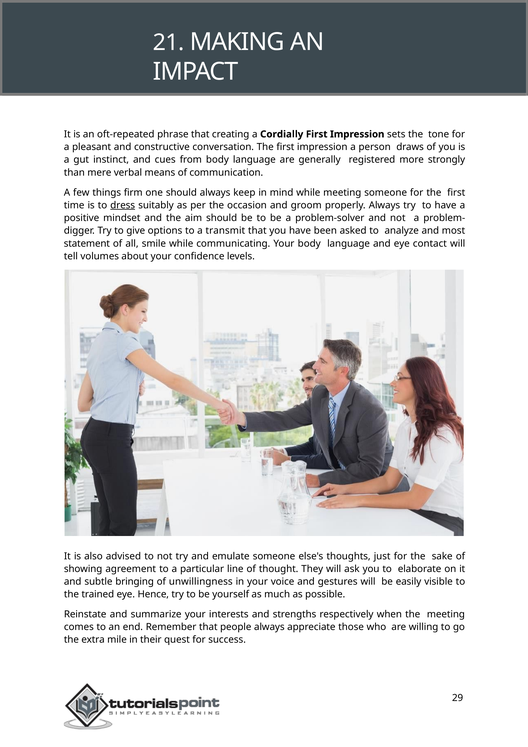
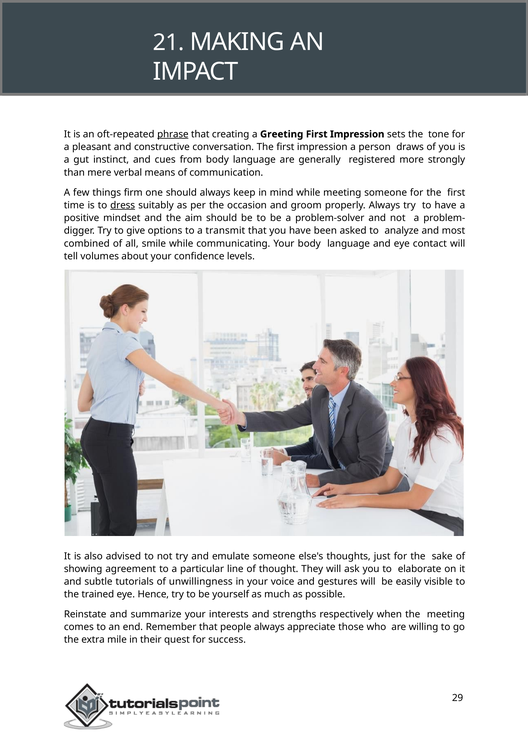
phrase underline: none -> present
Cordially: Cordially -> Greeting
statement: statement -> combined
bringing: bringing -> tutorials
